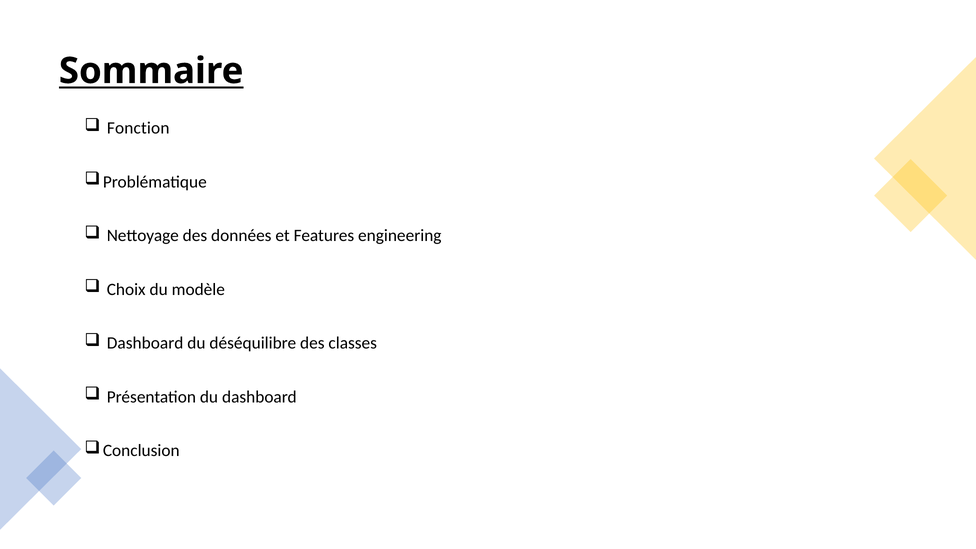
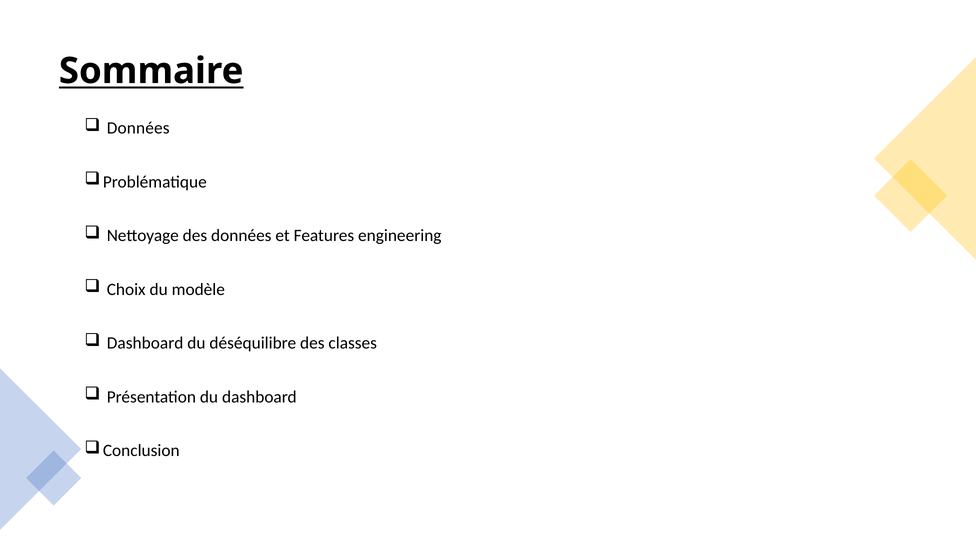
Fonction at (138, 128): Fonction -> Données
